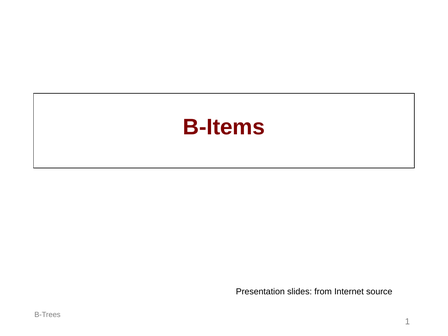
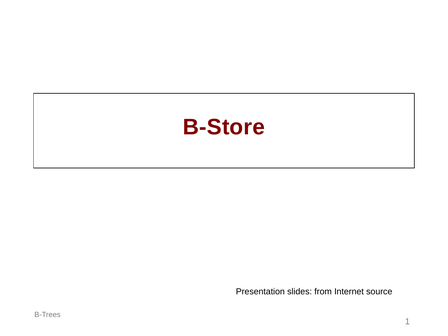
B-Items: B-Items -> B-Store
